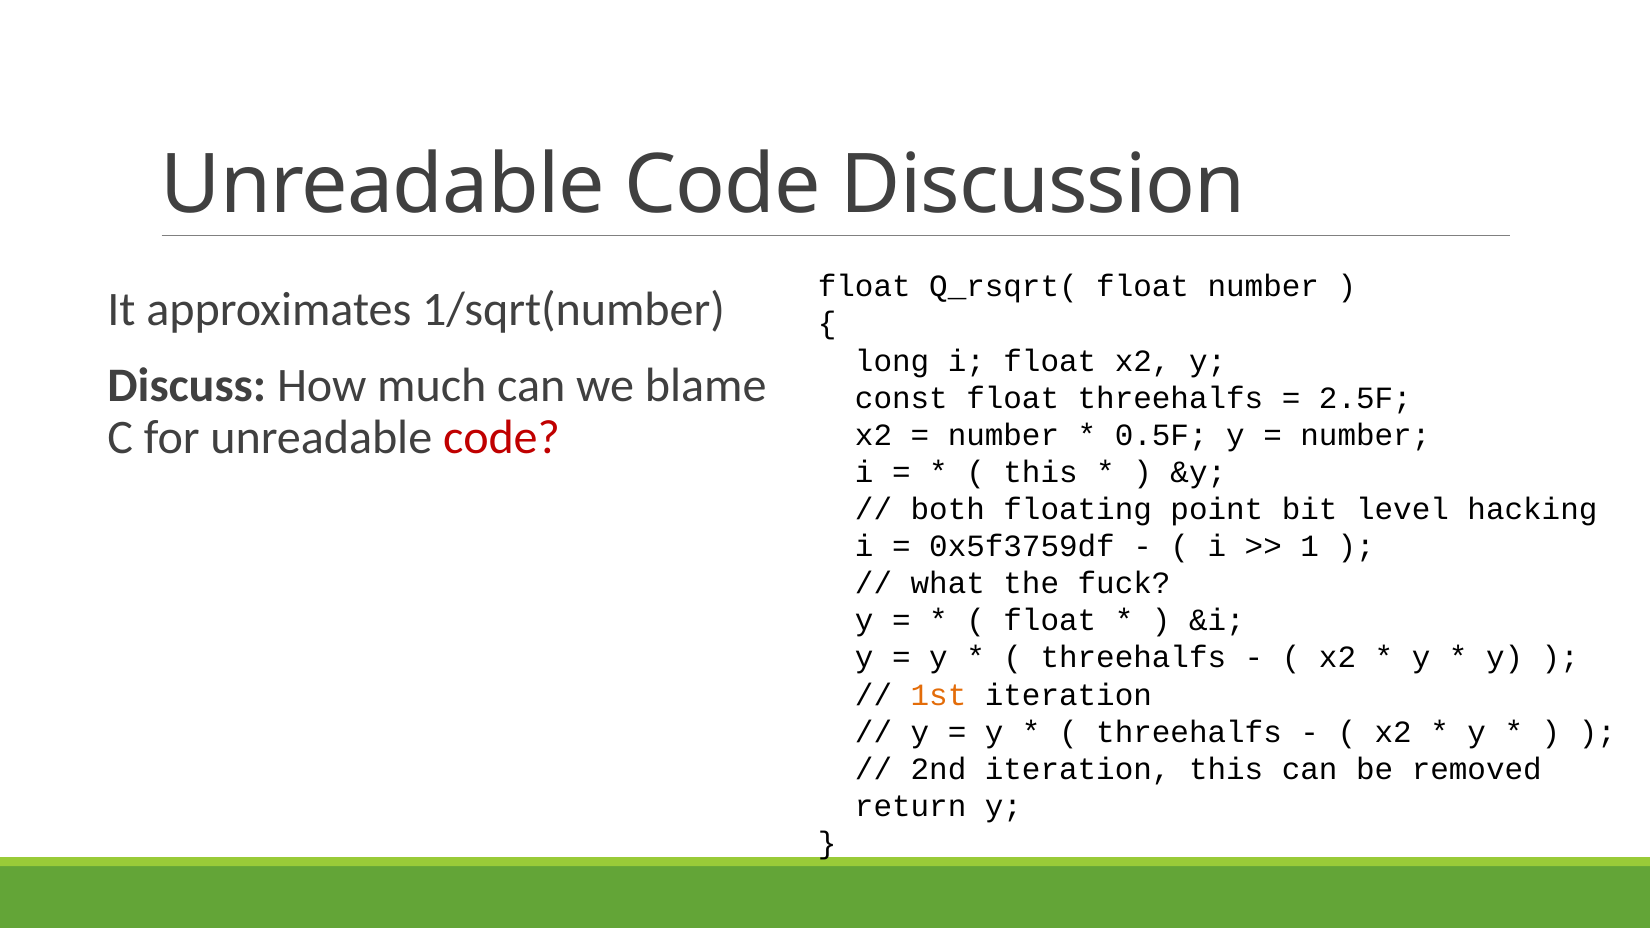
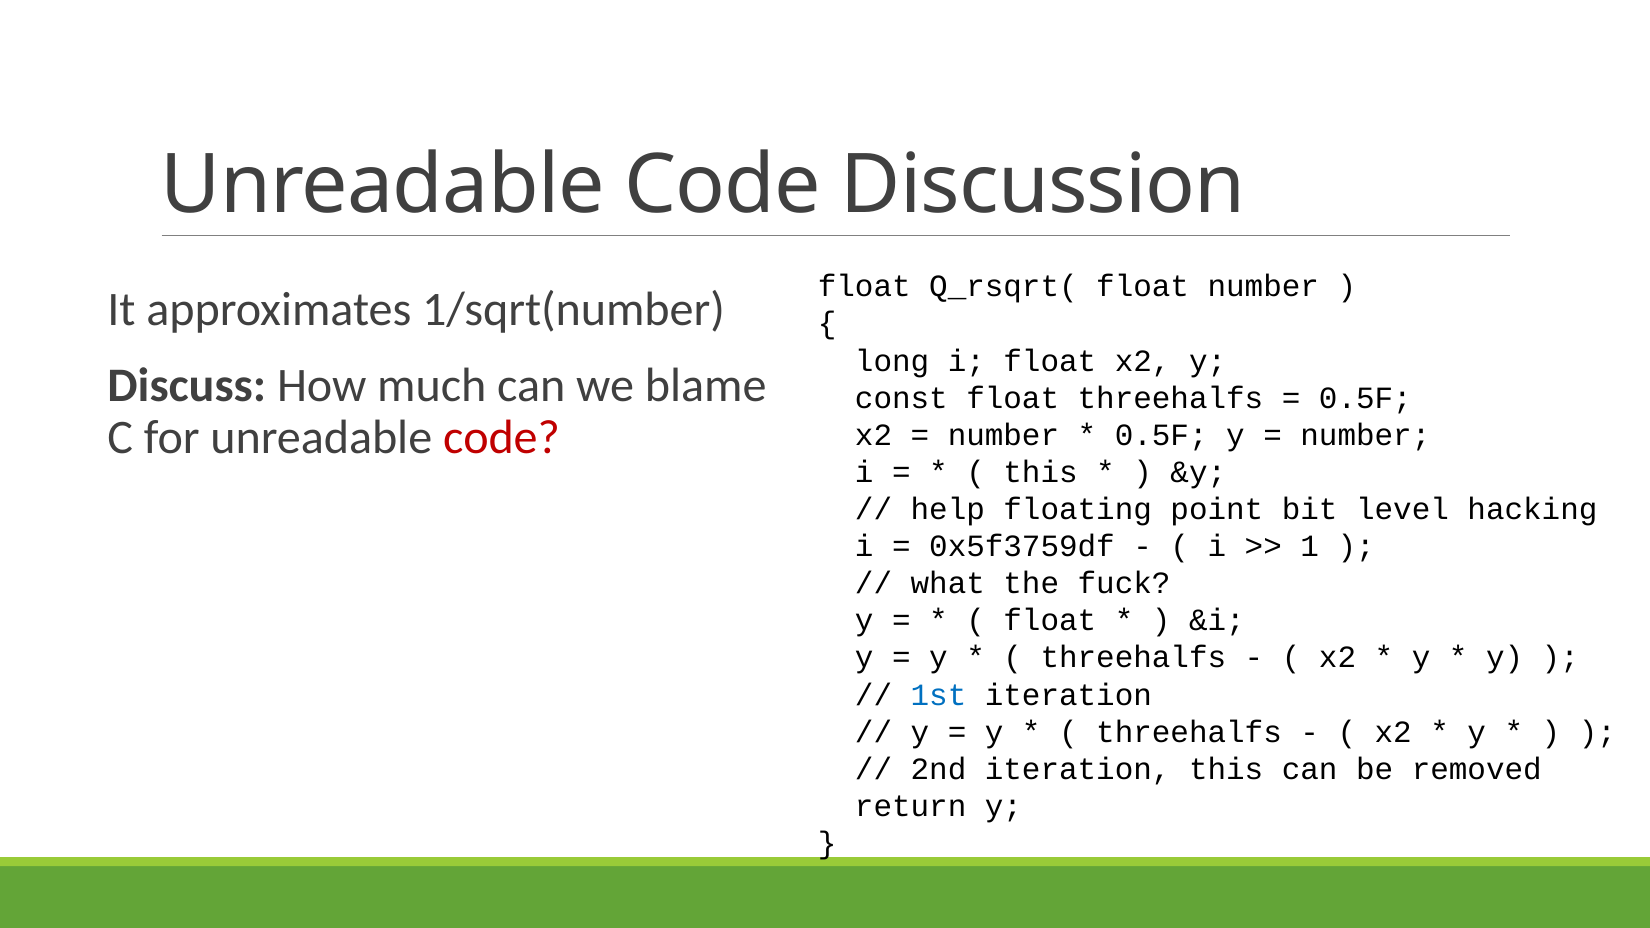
2.5F at (1365, 398): 2.5F -> 0.5F
both: both -> help
1st colour: orange -> blue
